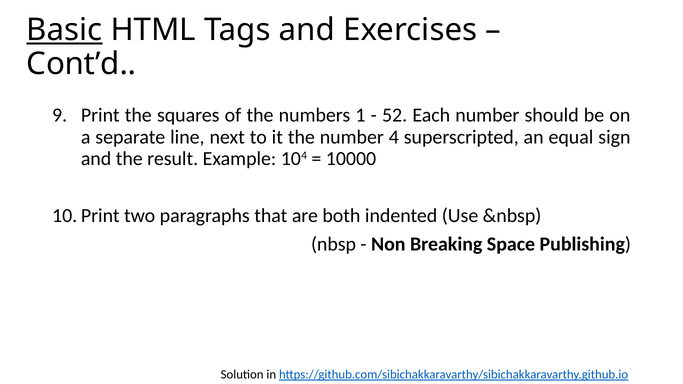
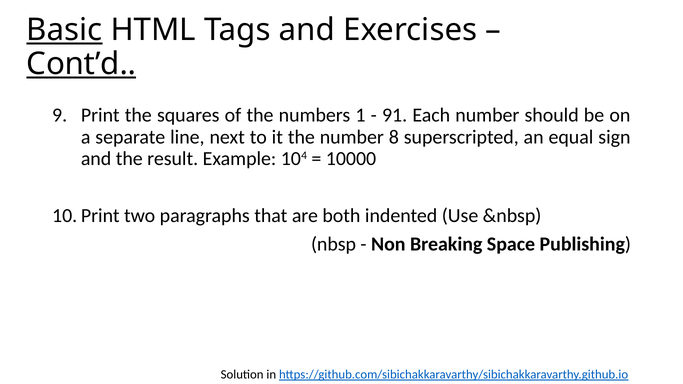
Cont’d underline: none -> present
52: 52 -> 91
4: 4 -> 8
